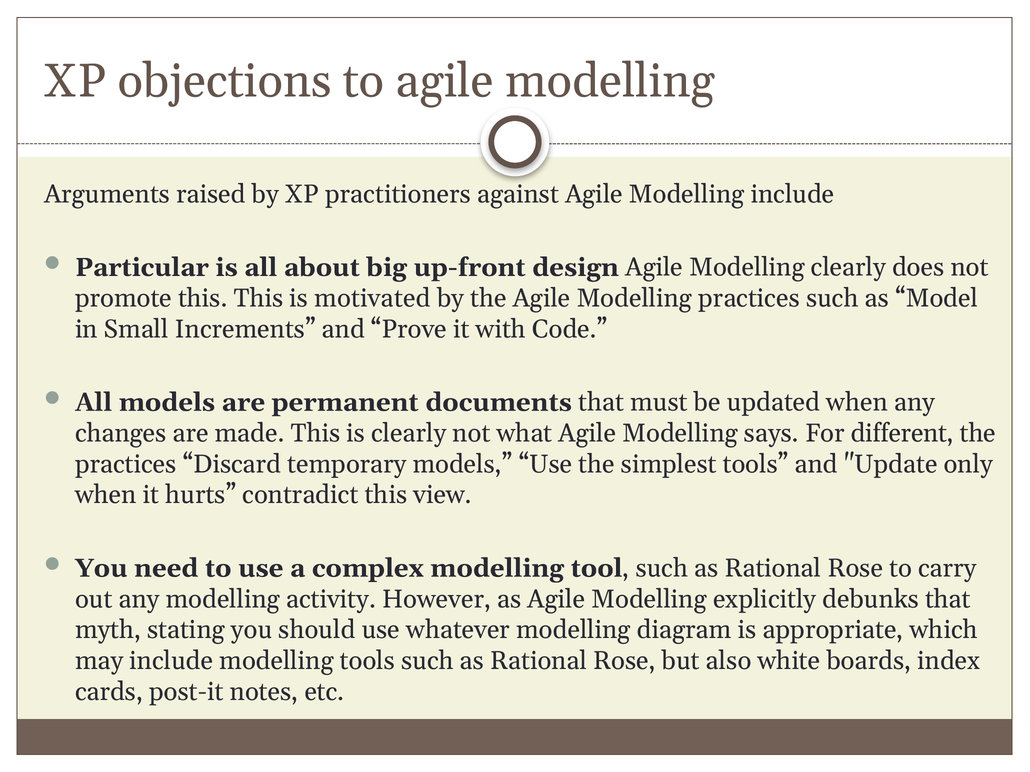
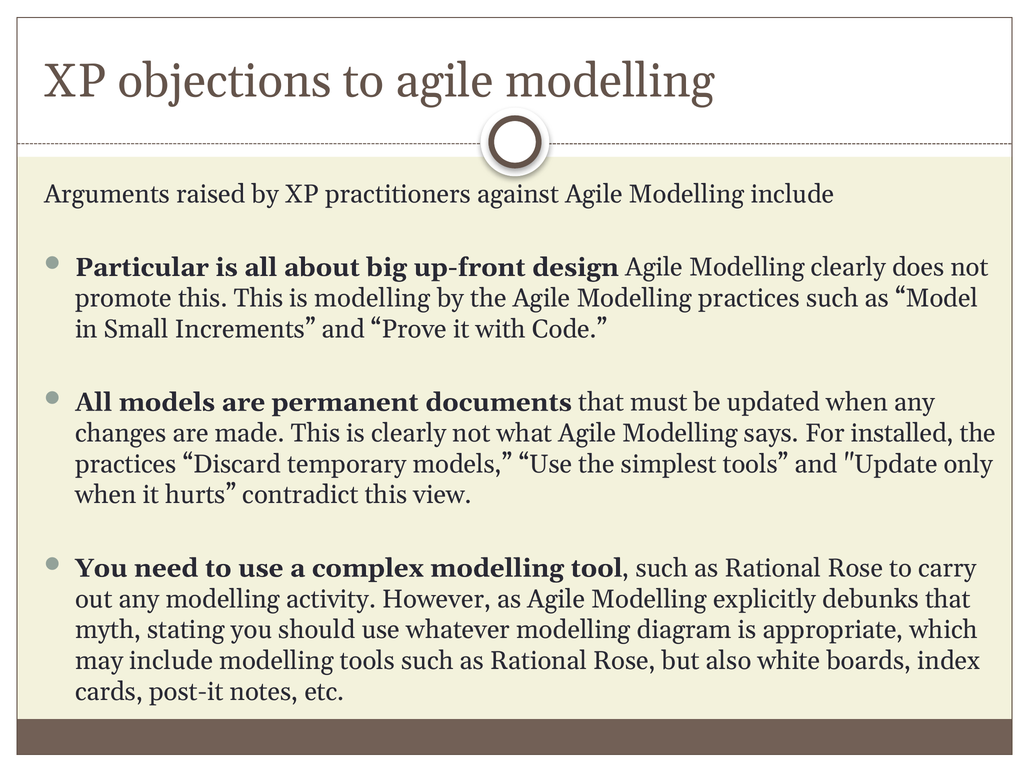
is motivated: motivated -> modelling
different: different -> installed
